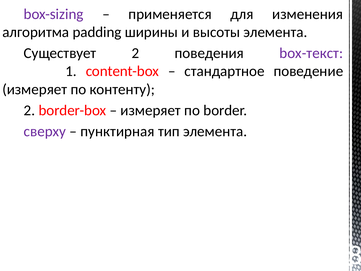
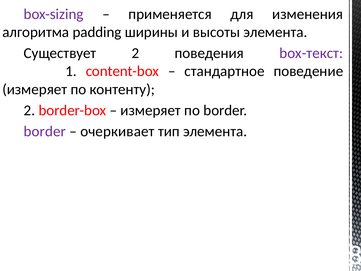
сверху at (45, 131): сверху -> border
пунктирная: пунктирная -> очеркивает
